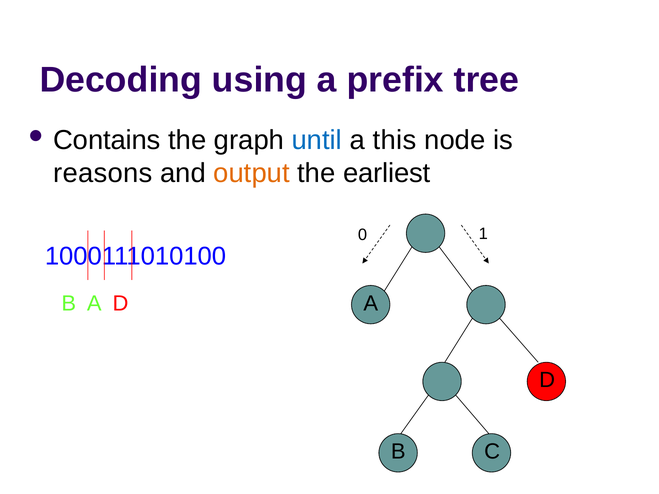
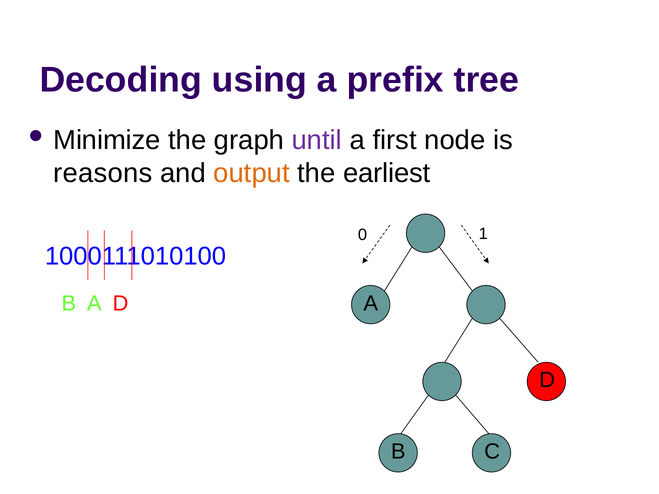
Contains: Contains -> Minimize
until colour: blue -> purple
this: this -> first
